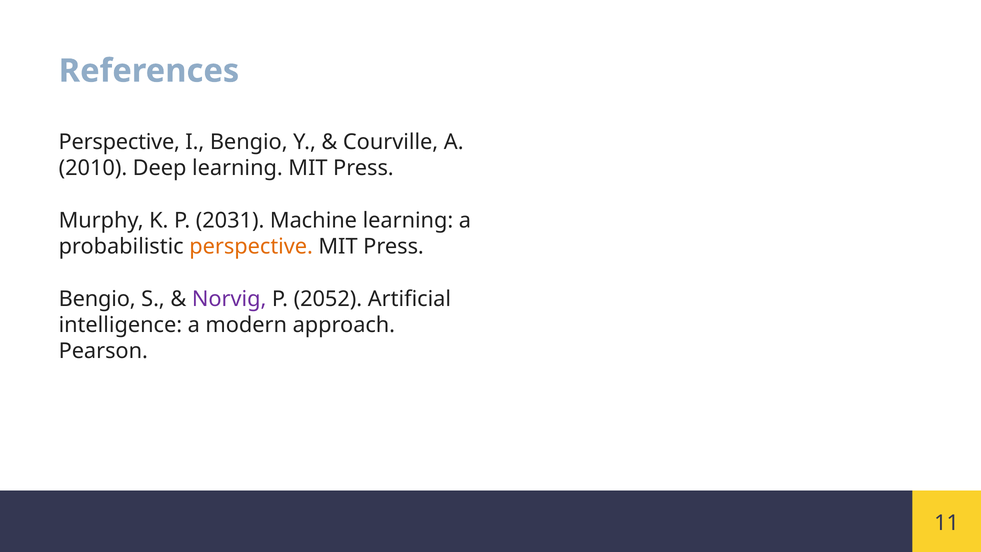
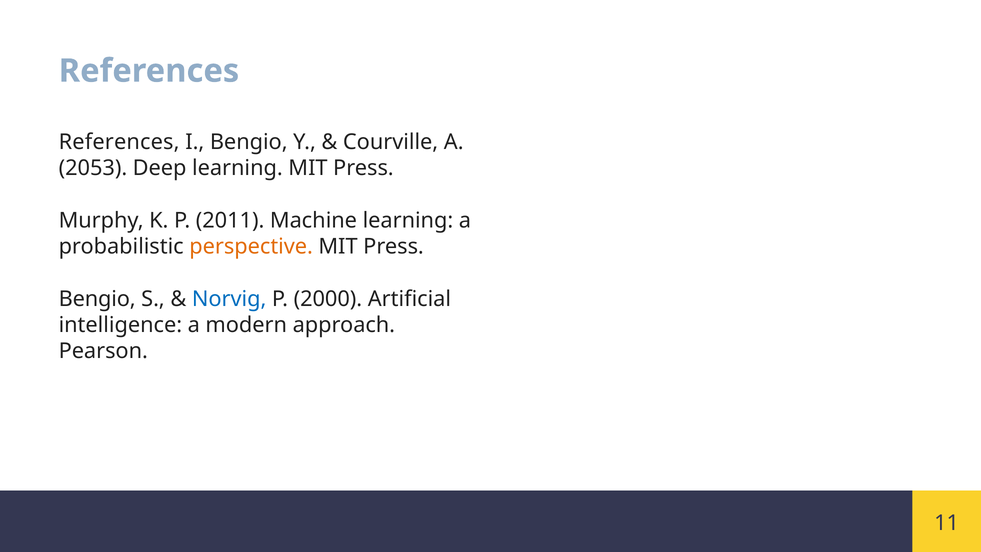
Perspective at (119, 142): Perspective -> References
2010: 2010 -> 2053
2031: 2031 -> 2011
Norvig colour: purple -> blue
2052: 2052 -> 2000
